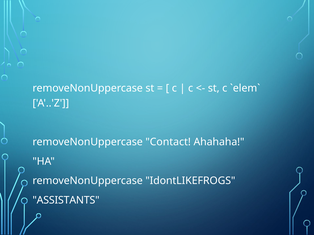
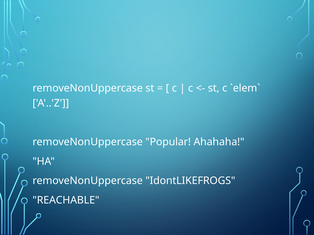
Contact: Contact -> Popular
ASSISTANTS: ASSISTANTS -> REACHABLE
